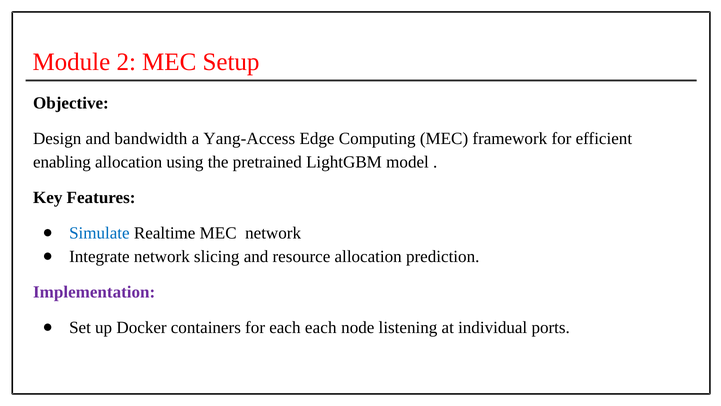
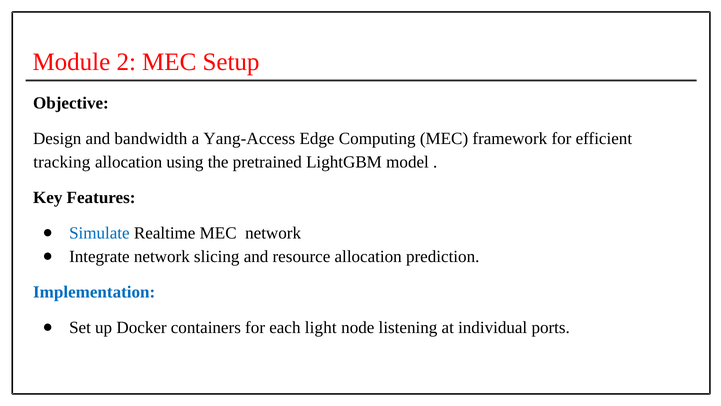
enabling: enabling -> tracking
Implementation colour: purple -> blue
each each: each -> light
